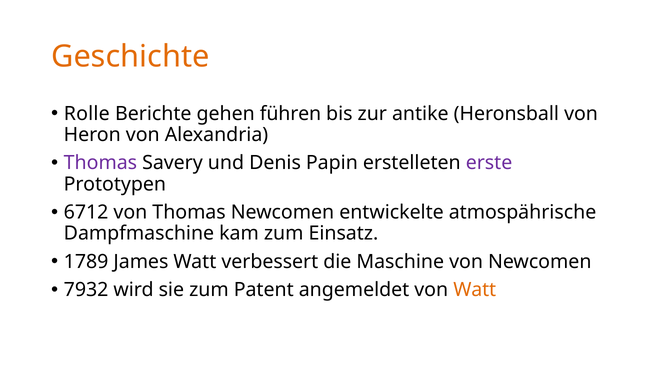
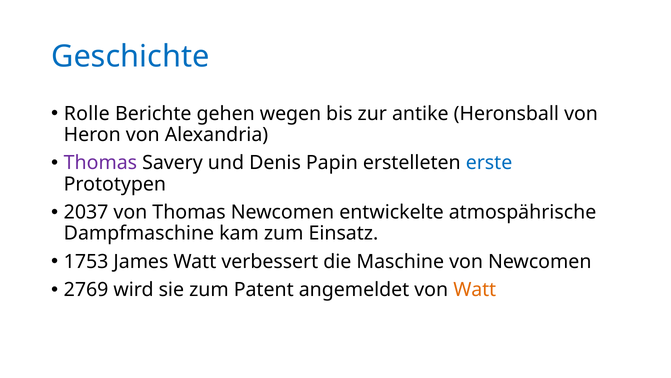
Geschichte colour: orange -> blue
führen: führen -> wegen
erste colour: purple -> blue
6712: 6712 -> 2037
1789: 1789 -> 1753
7932: 7932 -> 2769
